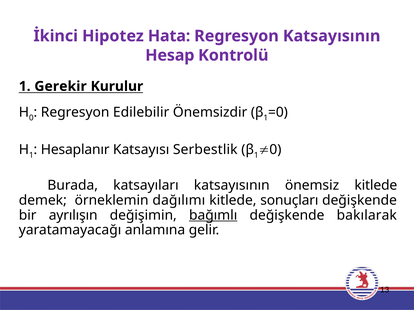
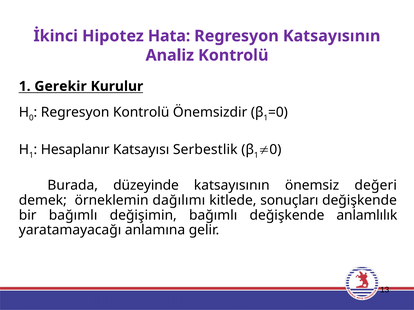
Hesap: Hesap -> Analiz
Regresyon Edilebilir: Edilebilir -> Kontrolü
katsayıları: katsayıları -> düzeyinde
önemsiz kitlede: kitlede -> değeri
bir ayrılışın: ayrılışın -> bağımlı
bağımlı at (213, 215) underline: present -> none
bakılarak: bakılarak -> anlamlılık
